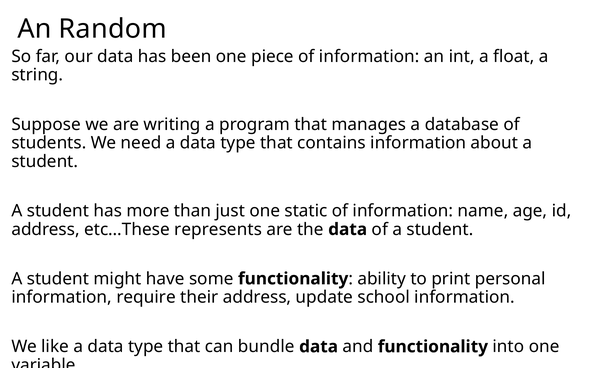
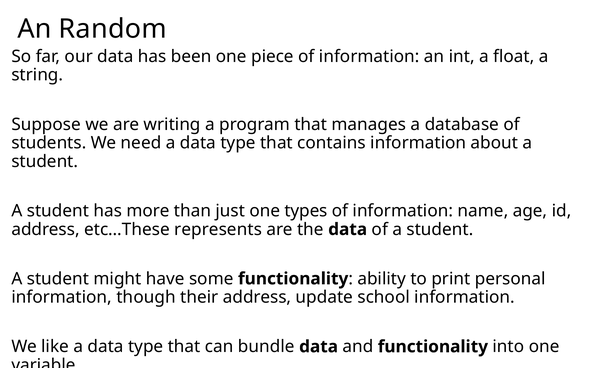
static: static -> types
require: require -> though
